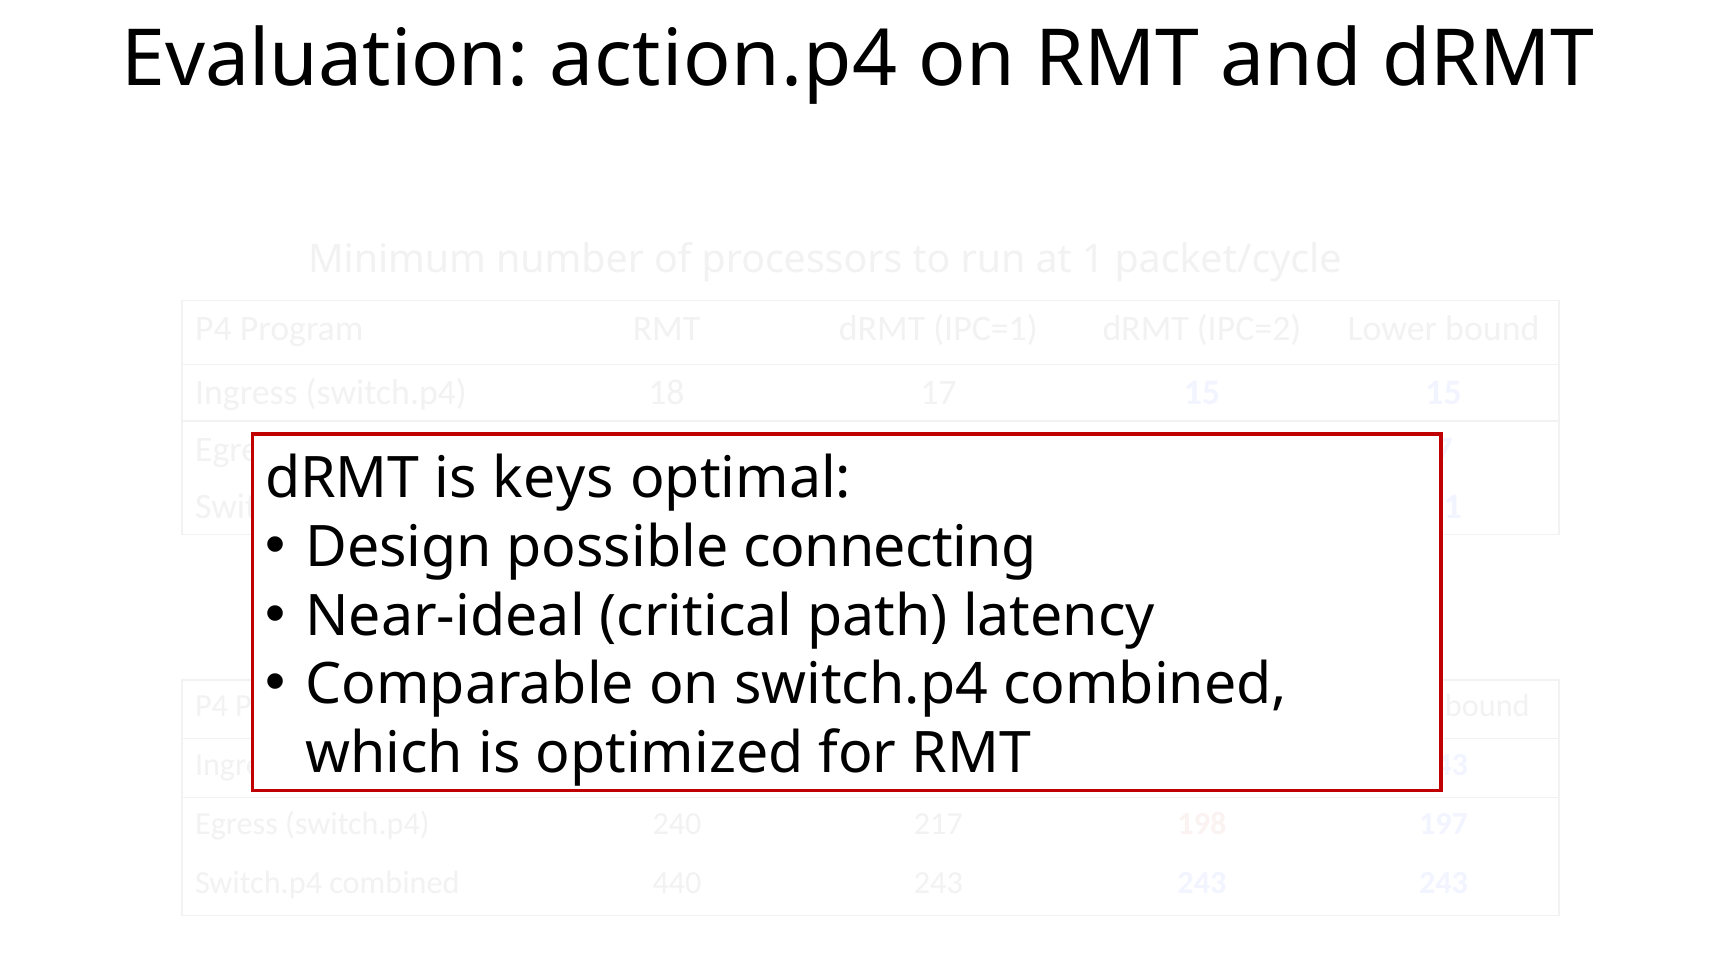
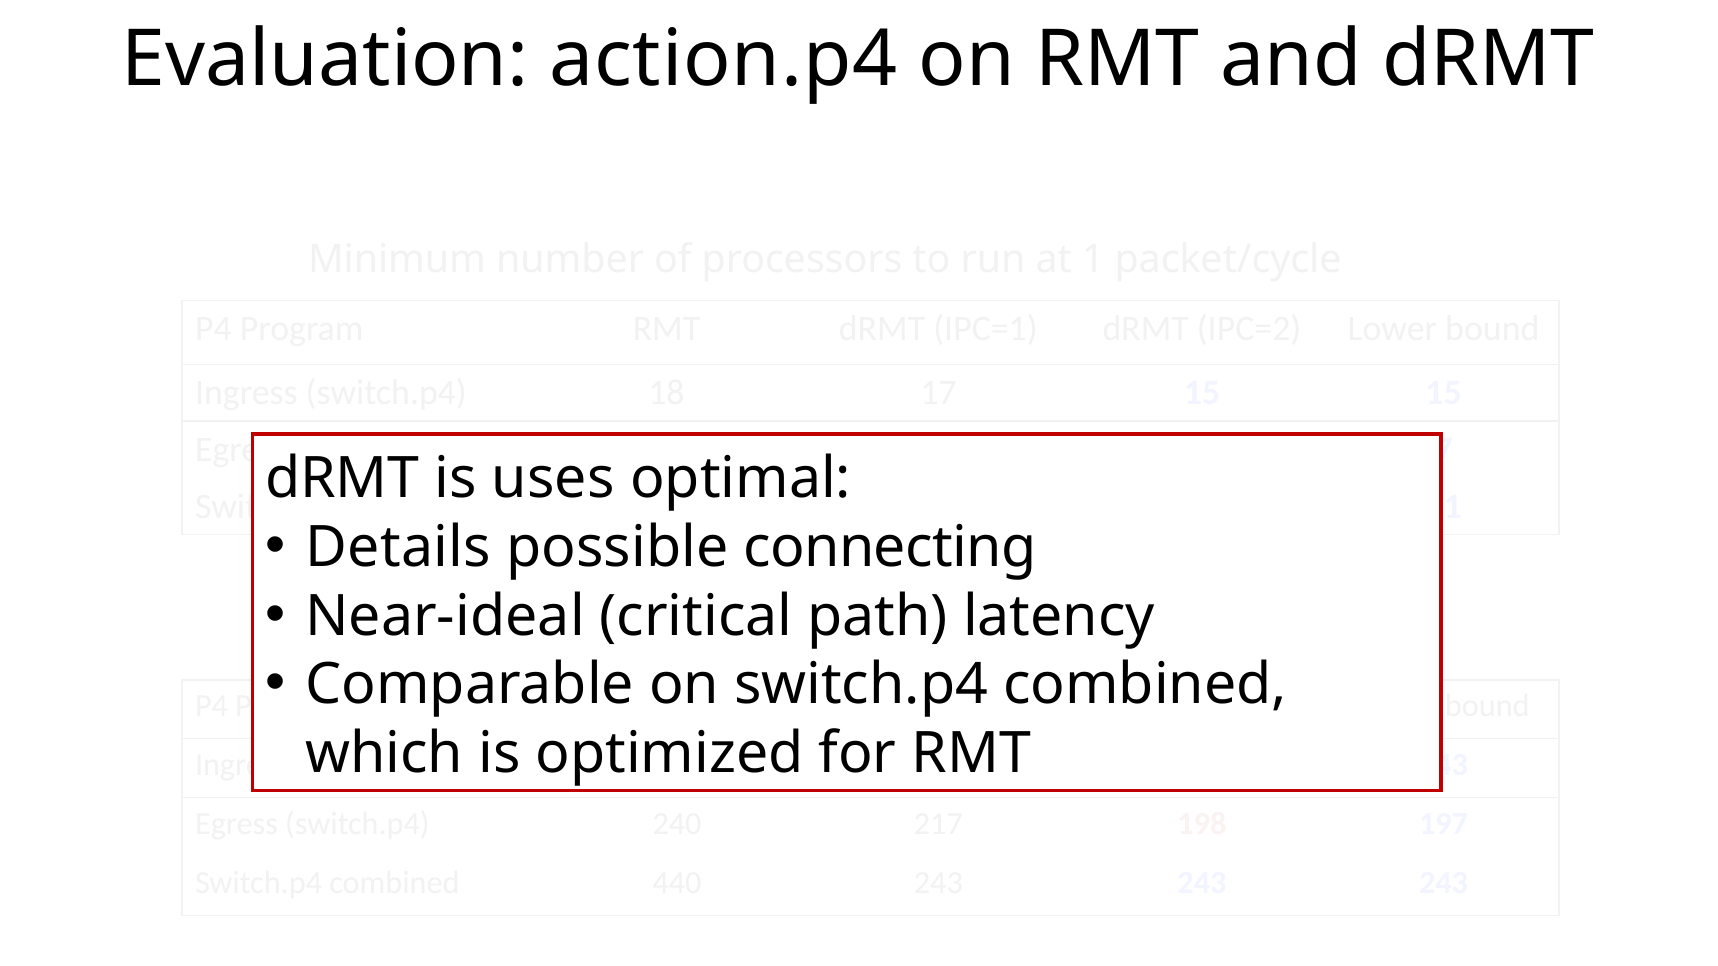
keys: keys -> uses
Design: Design -> Details
